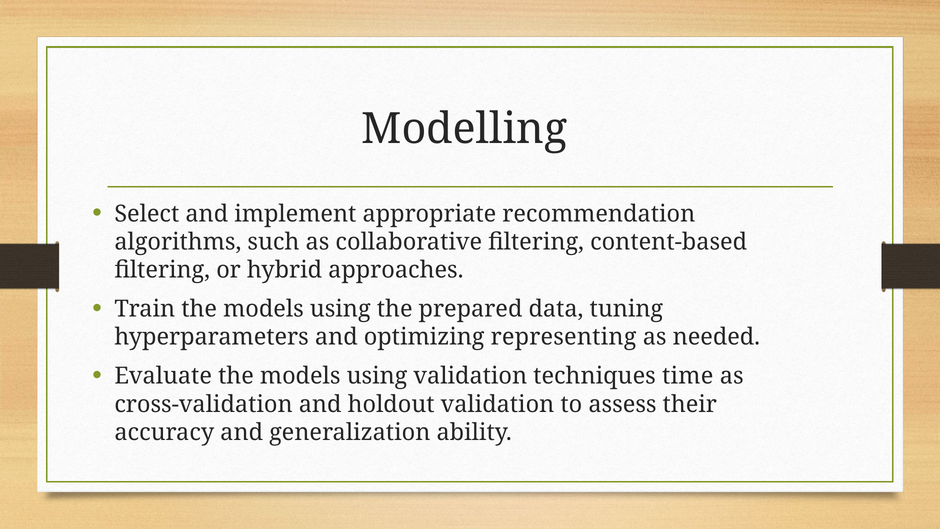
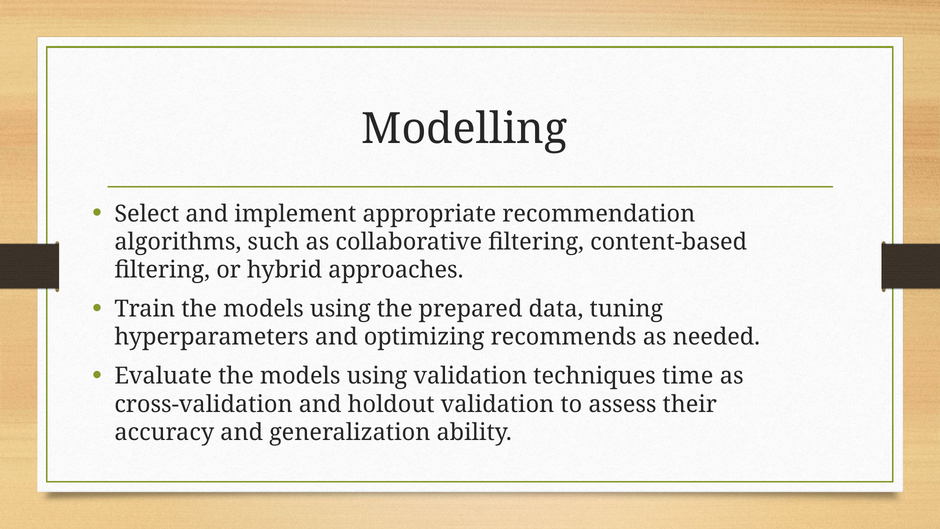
representing: representing -> recommends
